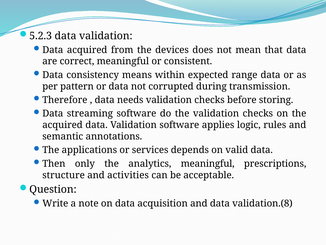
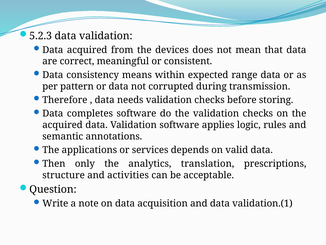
streaming: streaming -> completes
analytics meaningful: meaningful -> translation
validation.(8: validation.(8 -> validation.(1
